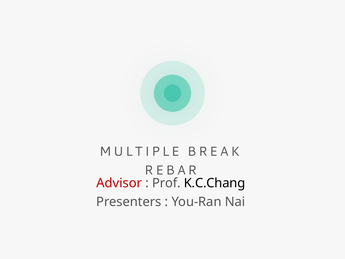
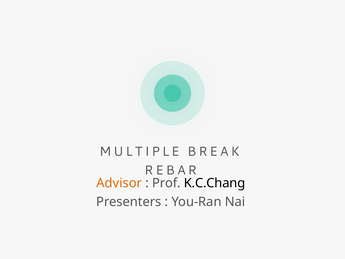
Advisor colour: red -> orange
